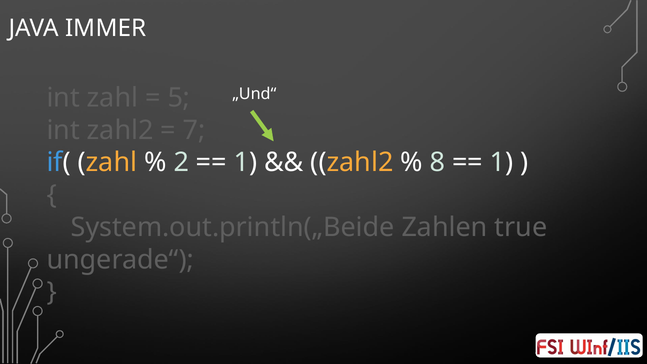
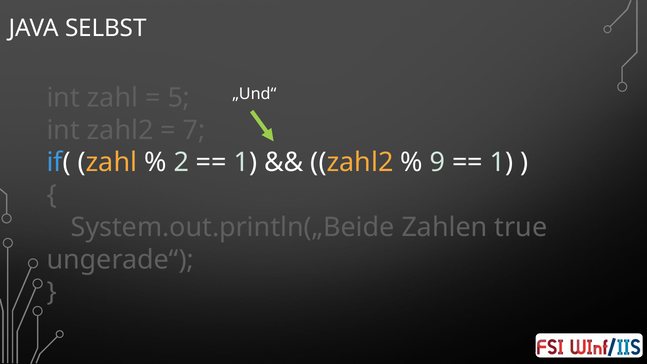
IMMER: IMMER -> SELBST
8: 8 -> 9
